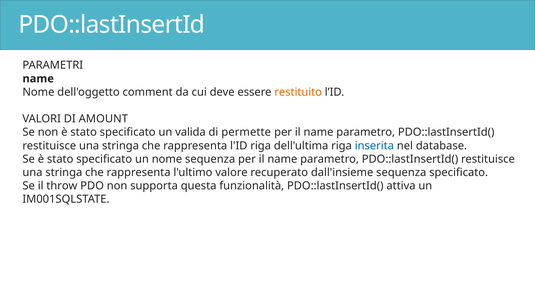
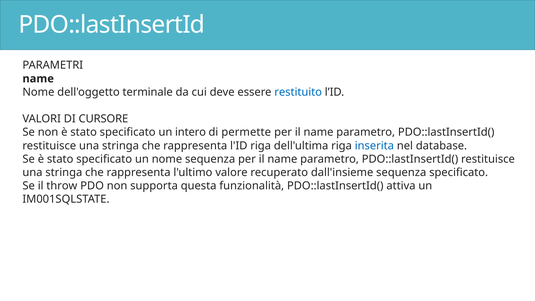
comment: comment -> terminale
restituito colour: orange -> blue
AMOUNT: AMOUNT -> CURSORE
valida: valida -> intero
